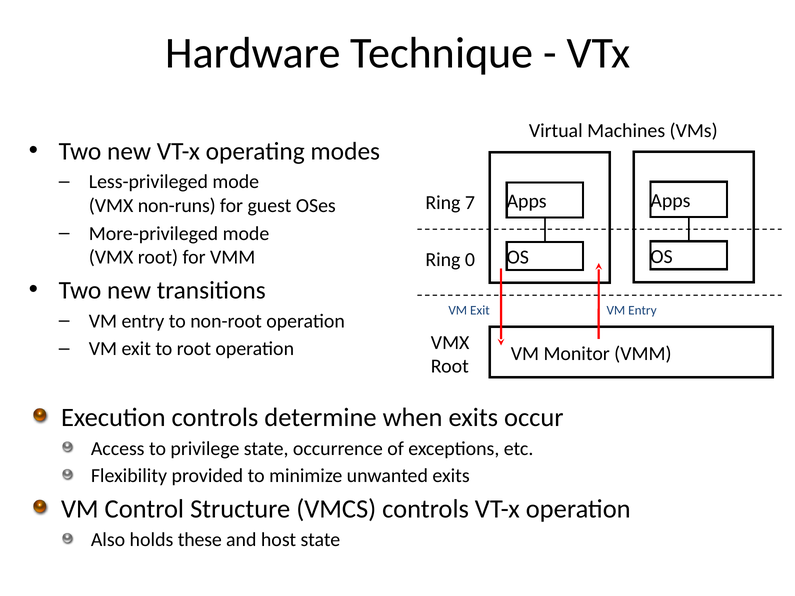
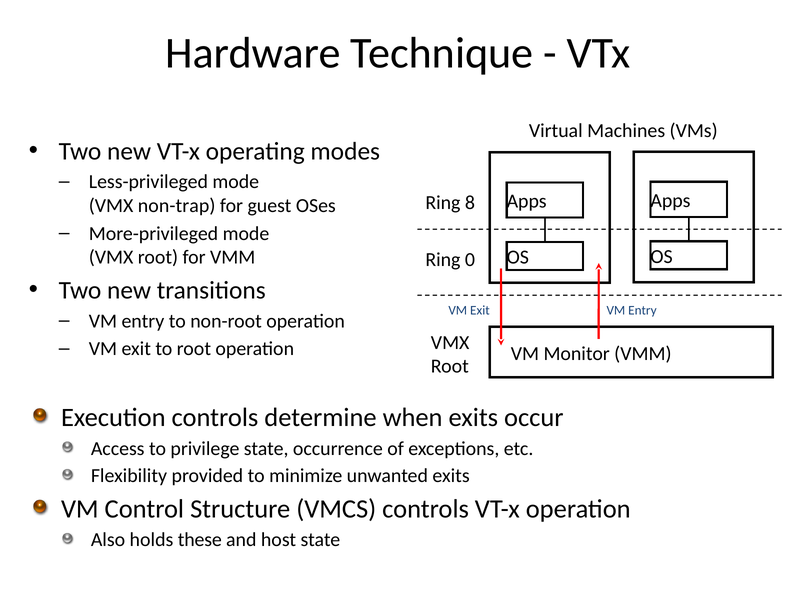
7: 7 -> 8
non-runs: non-runs -> non-trap
